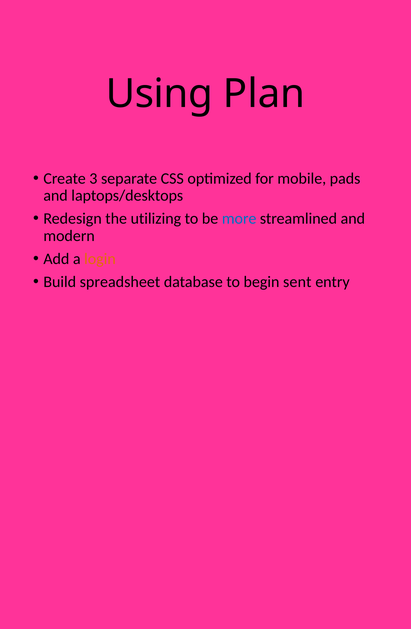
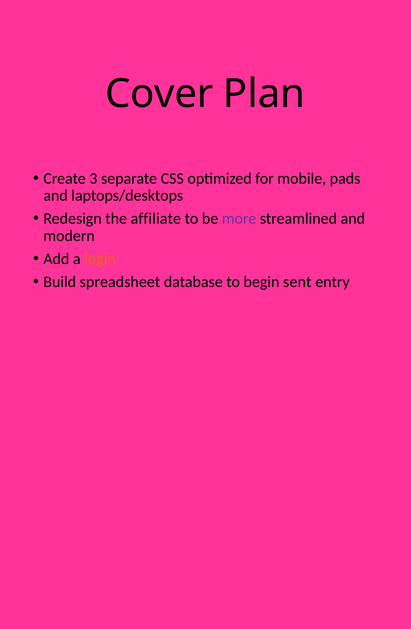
Using: Using -> Cover
utilizing: utilizing -> affiliate
more colour: blue -> purple
